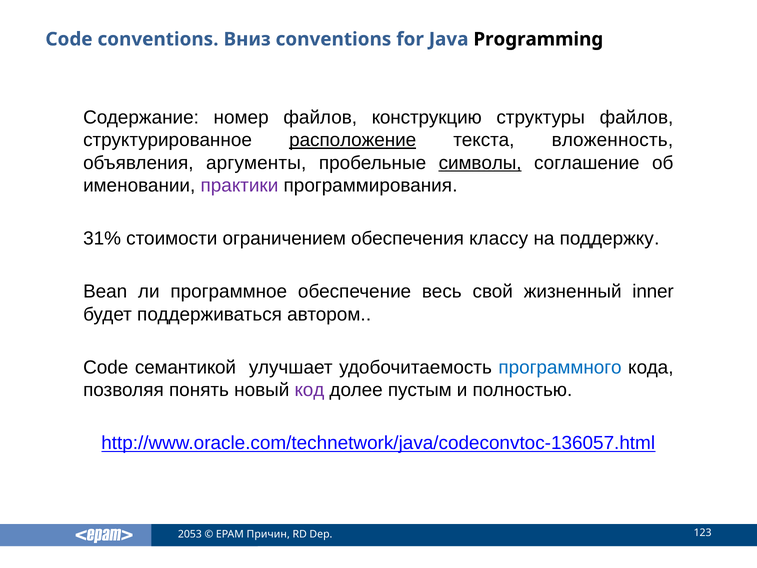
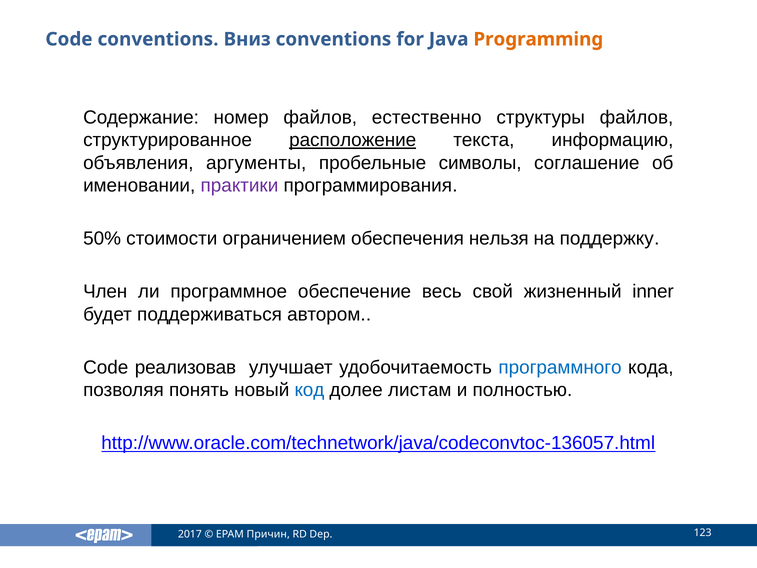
Programming colour: black -> orange
конструкцию: конструкцию -> естественно
вложенность: вложенность -> информацию
символы underline: present -> none
31%: 31% -> 50%
классу: классу -> нельзя
Bean: Bean -> Член
семантикой: семантикой -> реализовав
код colour: purple -> blue
пустым: пустым -> листам
2053: 2053 -> 2017
